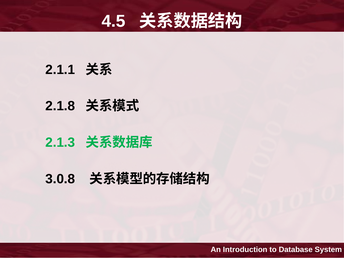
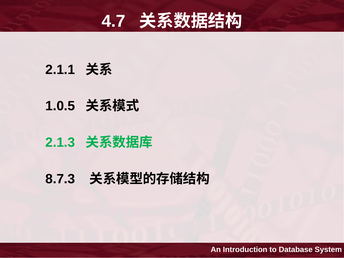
4.5: 4.5 -> 4.7
2.1.8: 2.1.8 -> 1.0.5
3.0.8: 3.0.8 -> 8.7.3
